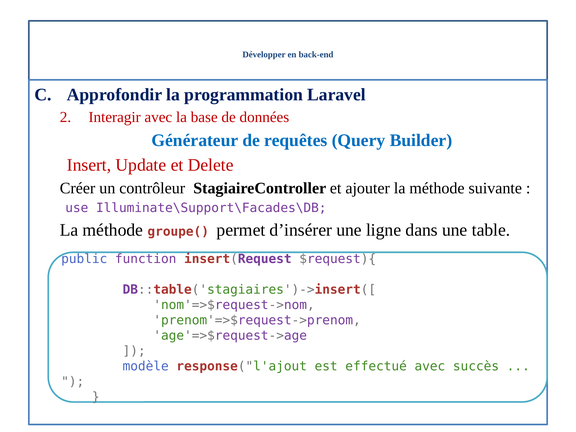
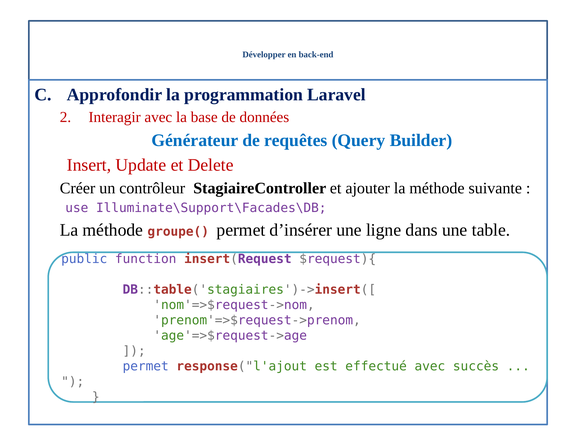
modèle at (146, 366): modèle -> permet
